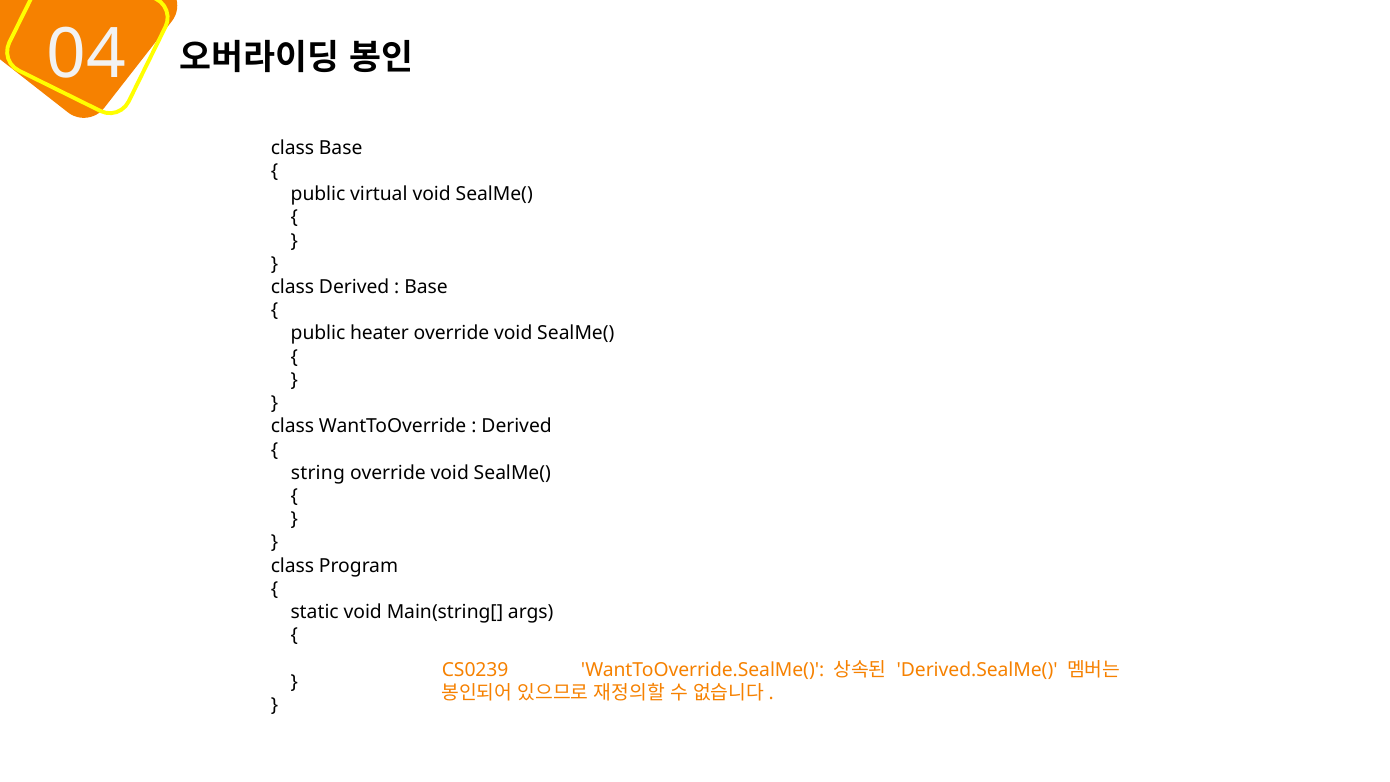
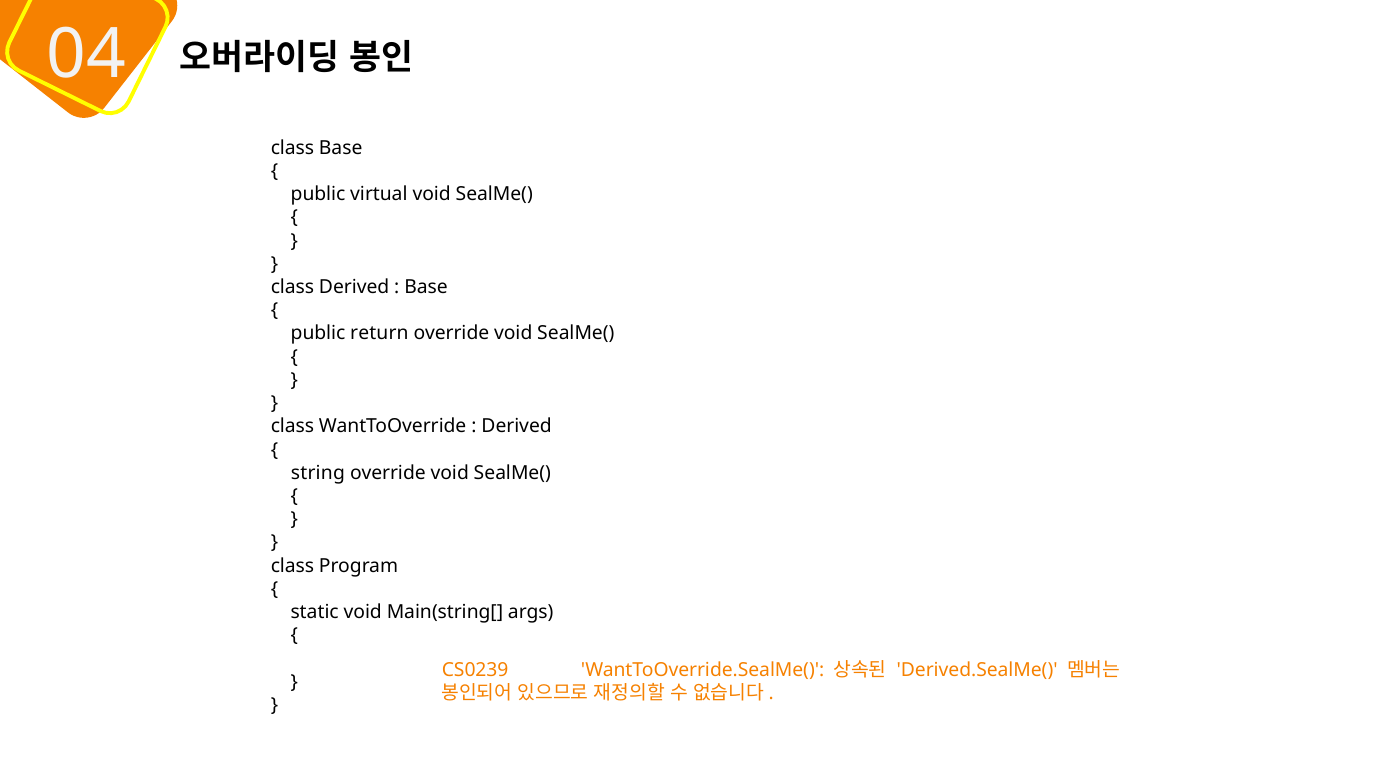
heater: heater -> return
